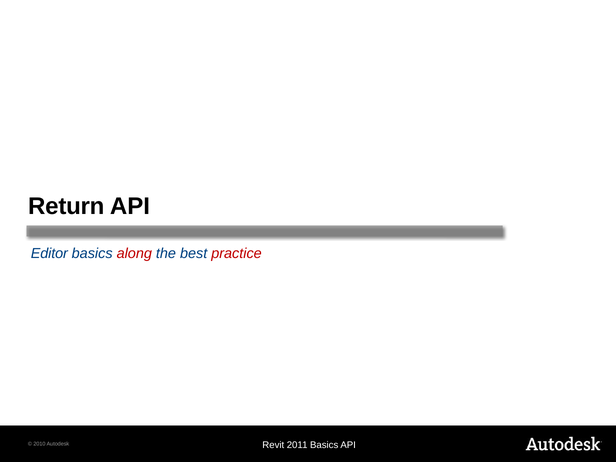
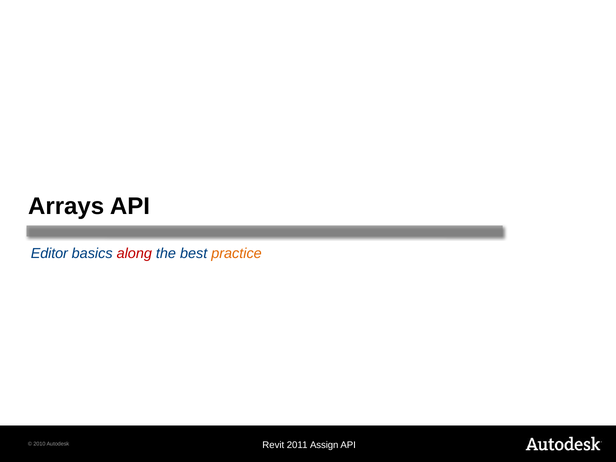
Return: Return -> Arrays
practice colour: red -> orange
Basics at (324, 445): Basics -> Assign
